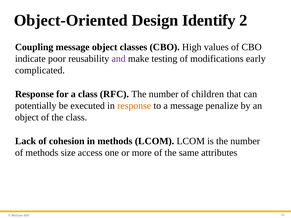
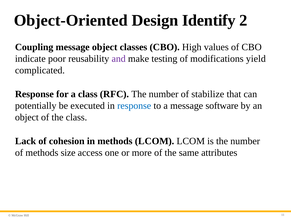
early: early -> yield
children: children -> stabilize
response at (134, 106) colour: orange -> blue
penalize: penalize -> software
